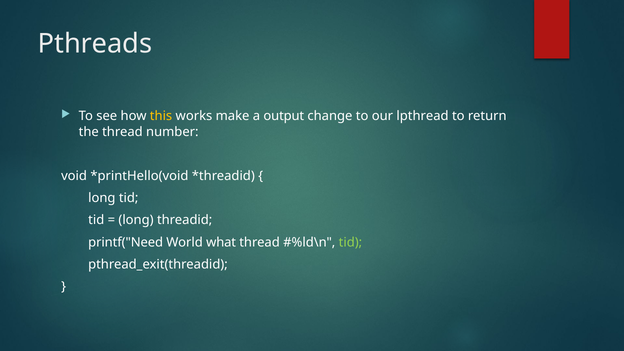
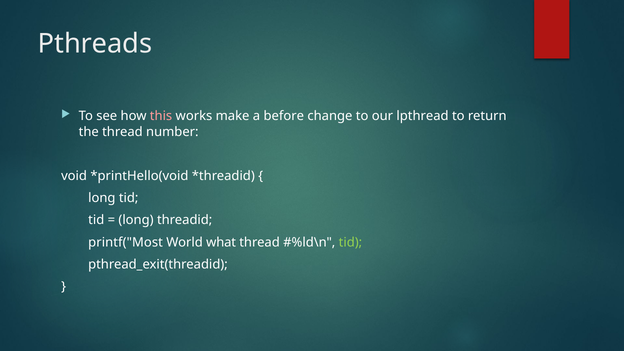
this colour: yellow -> pink
output: output -> before
printf("Need: printf("Need -> printf("Most
